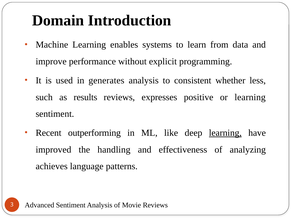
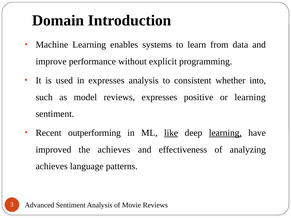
in generates: generates -> expresses
less: less -> into
results: results -> model
like underline: none -> present
the handling: handling -> achieves
